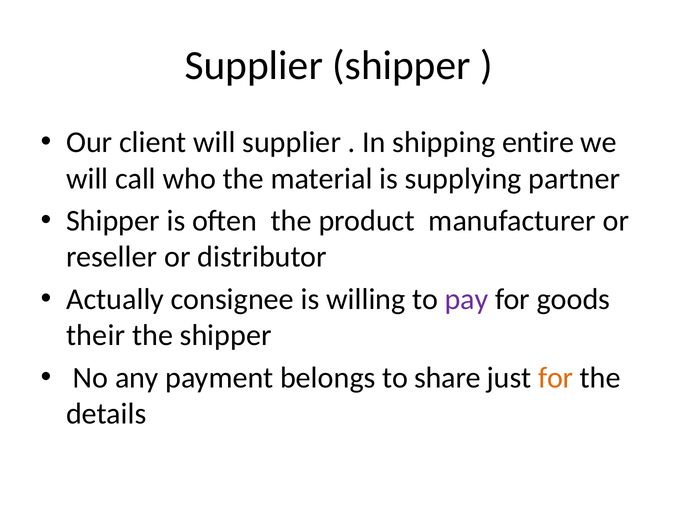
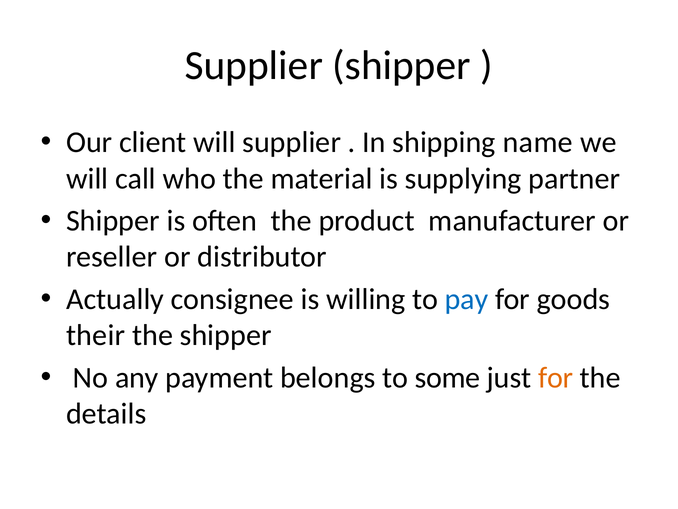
entire: entire -> name
pay colour: purple -> blue
share: share -> some
